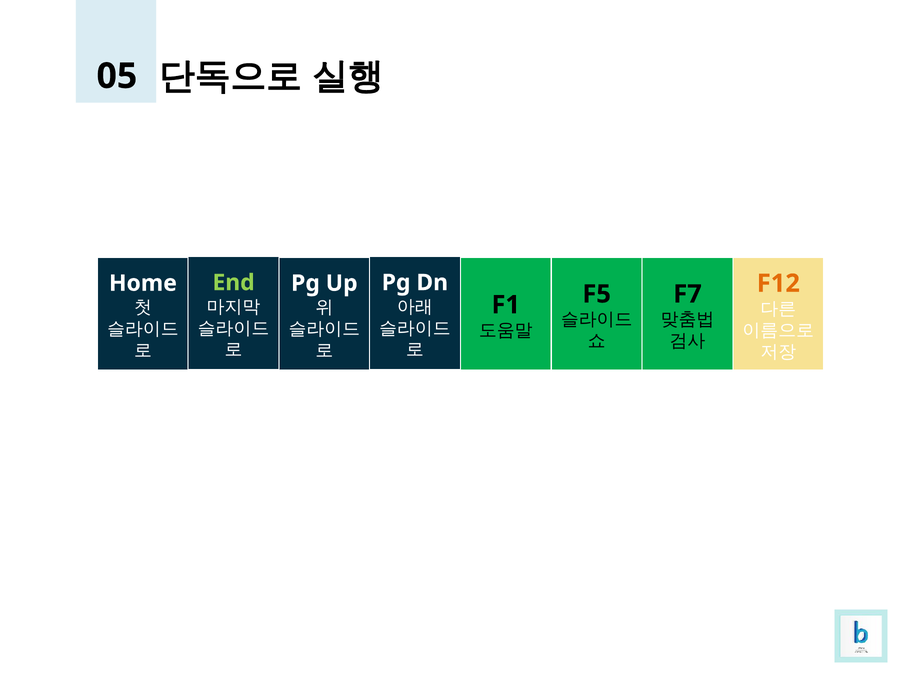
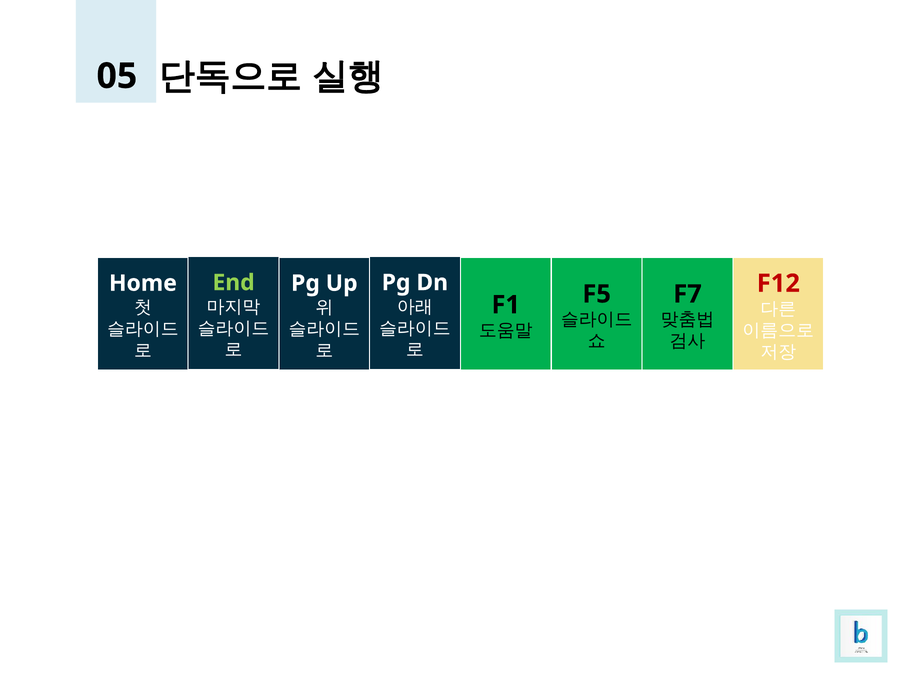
F12 colour: orange -> red
